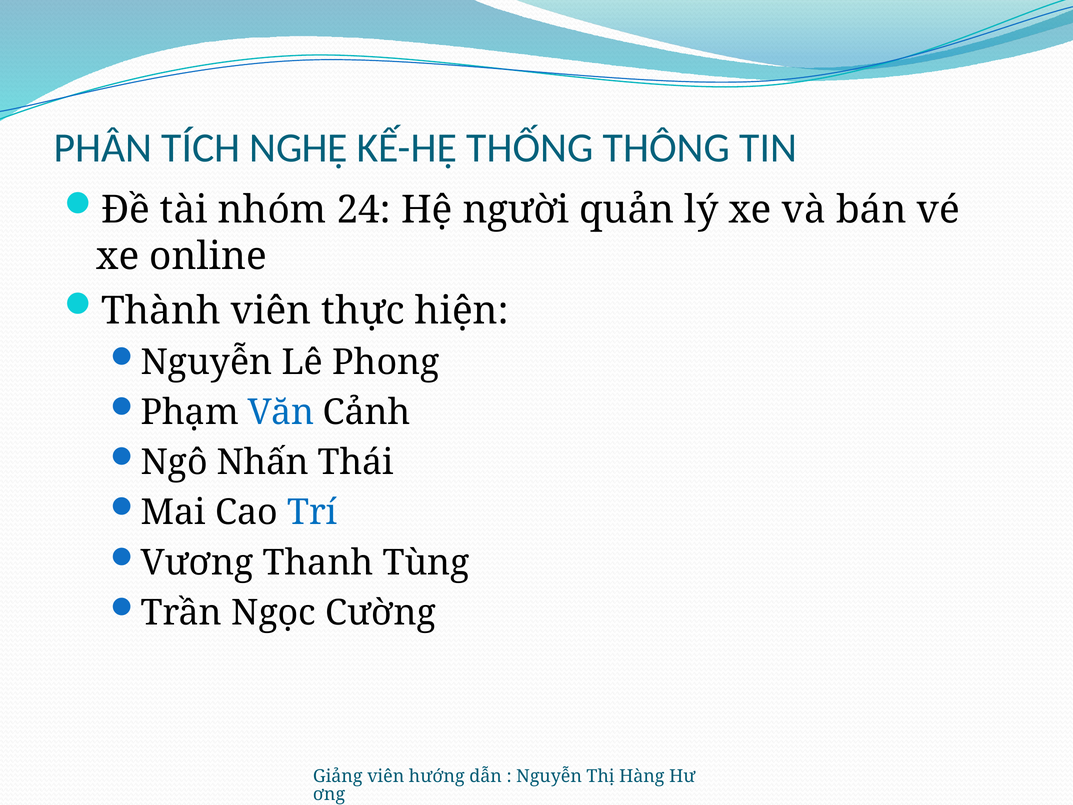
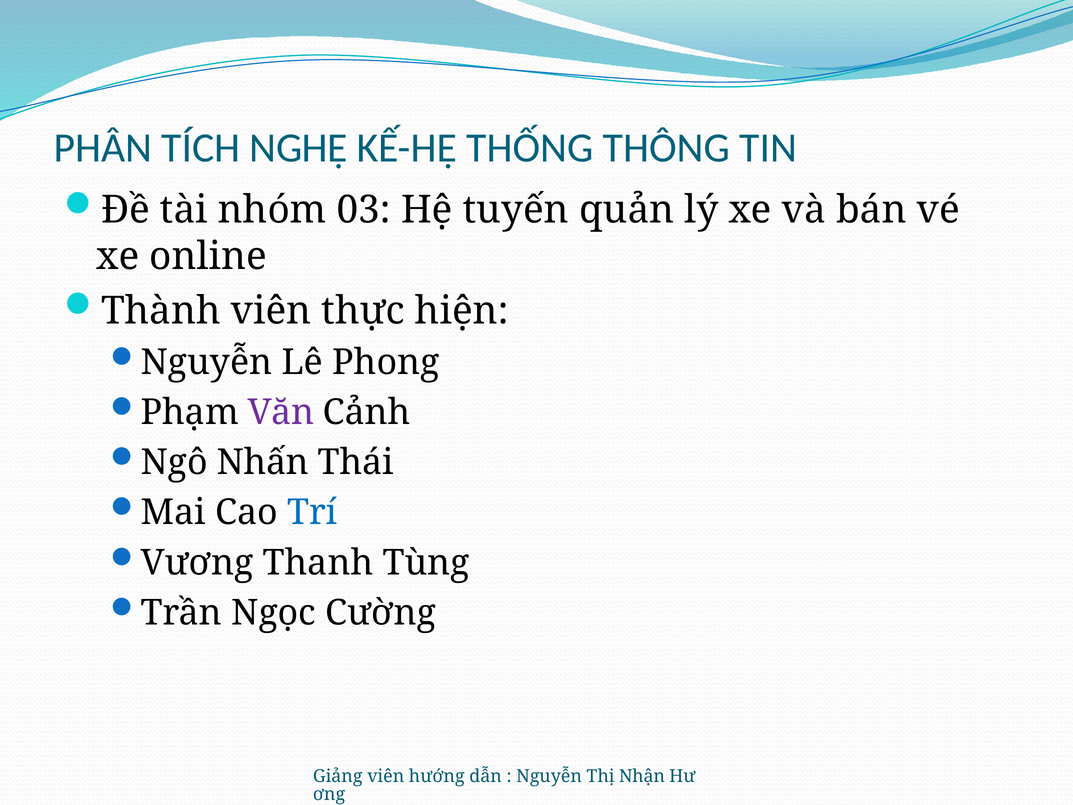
24: 24 -> 03
người: người -> tuyến
Văn colour: blue -> purple
Hàng: Hàng -> Nhận
